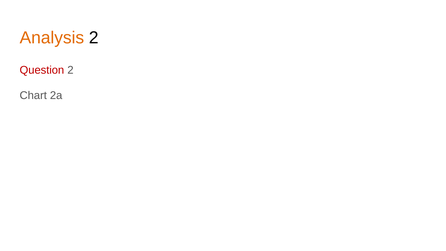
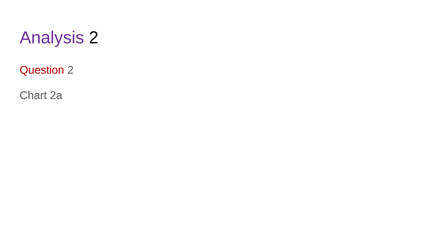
Analysis colour: orange -> purple
